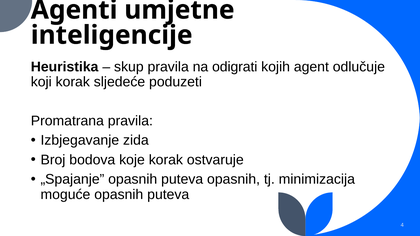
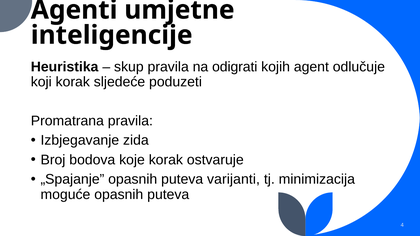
puteva opasnih: opasnih -> varijanti
